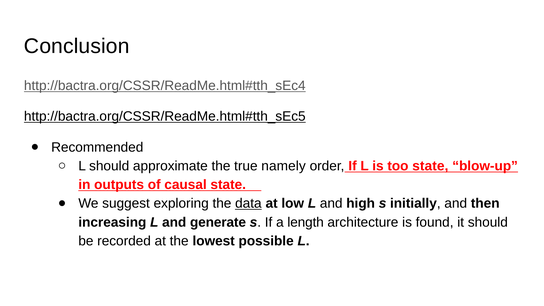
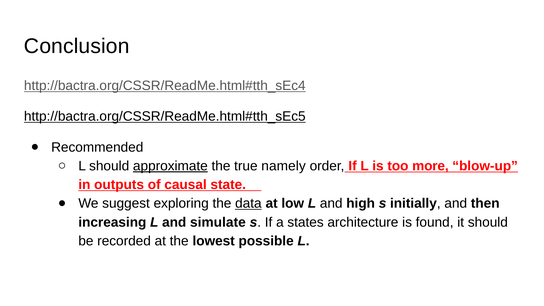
approximate underline: none -> present
too state: state -> more
generate: generate -> simulate
length: length -> states
